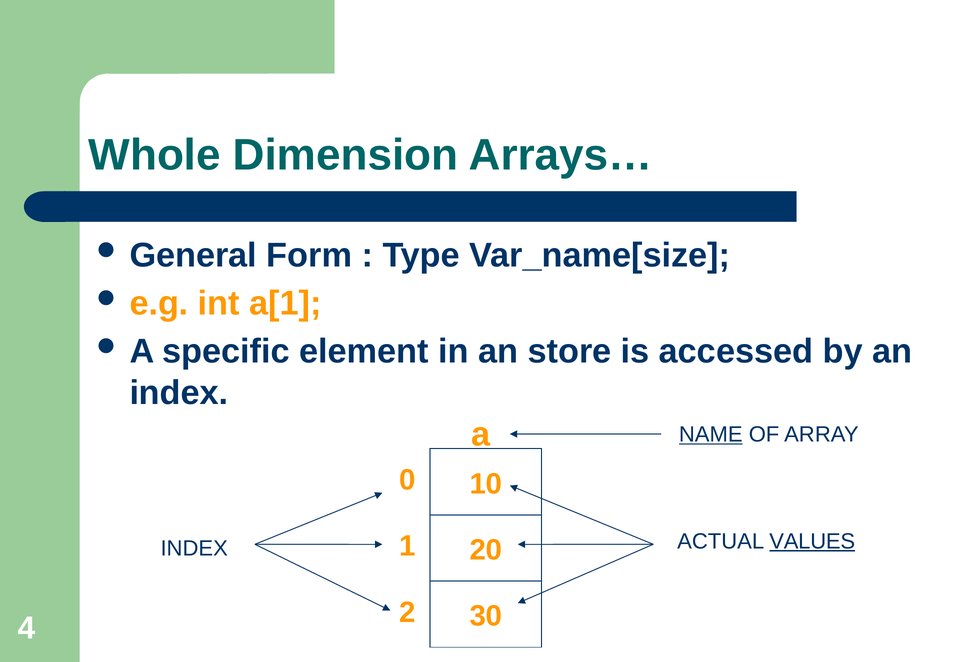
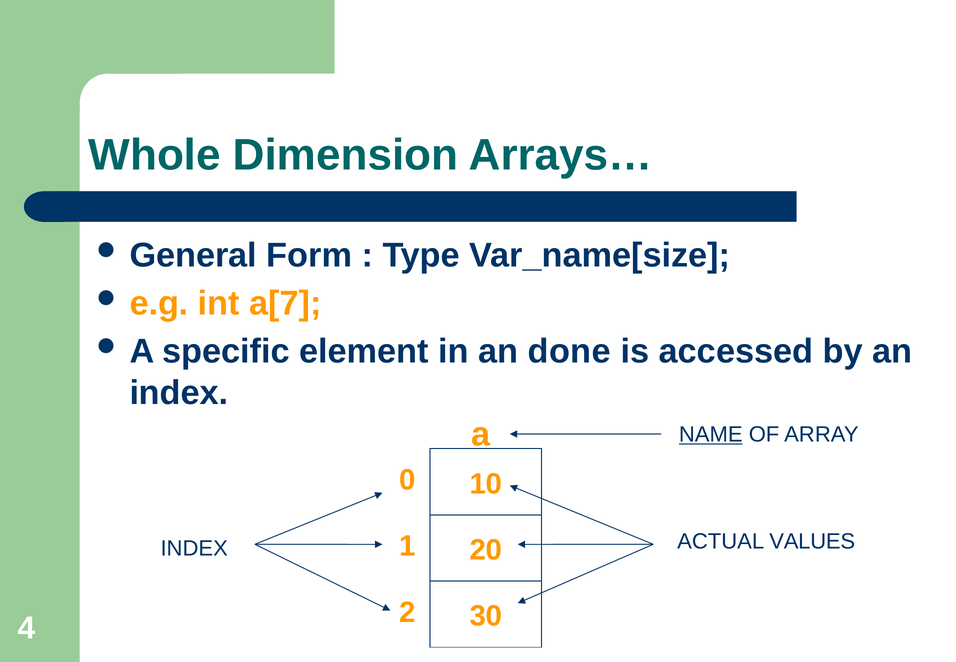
a[1: a[1 -> a[7
store: store -> done
VALUES underline: present -> none
